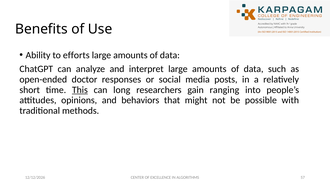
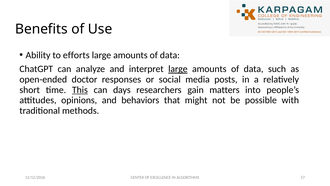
large at (178, 69) underline: none -> present
long: long -> days
ranging: ranging -> matters
